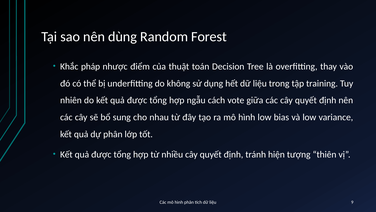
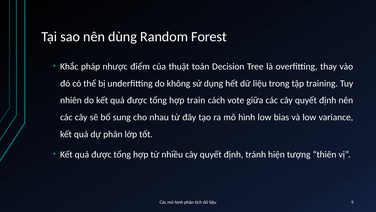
ngẫu: ngẫu -> train
